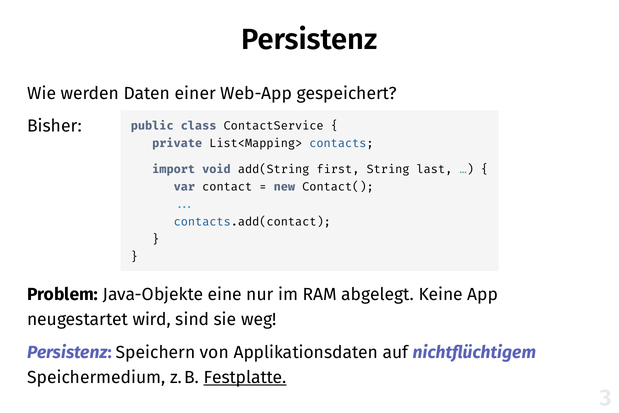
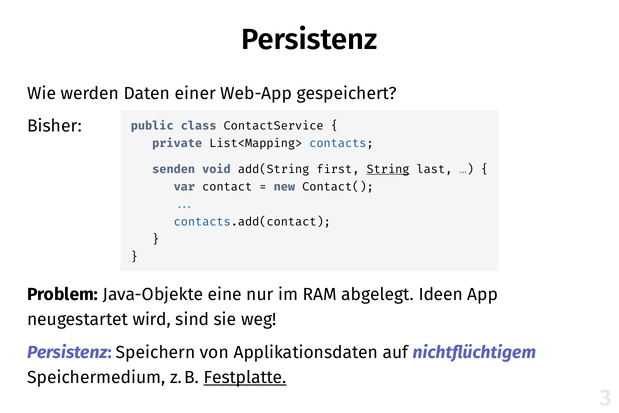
import: import -> senden
String underline: none -> present
Keine: Keine -> Ideen
